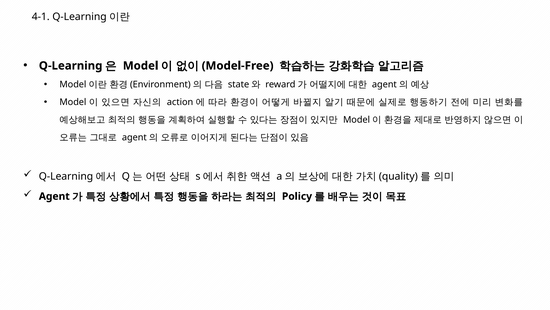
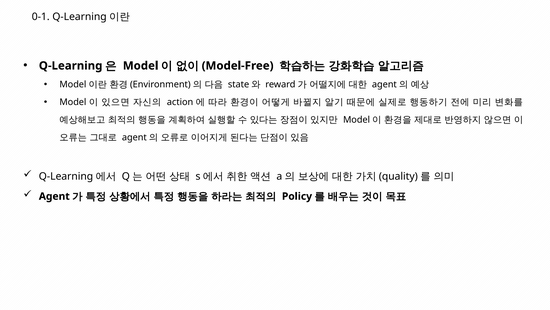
4-1: 4-1 -> 0-1
